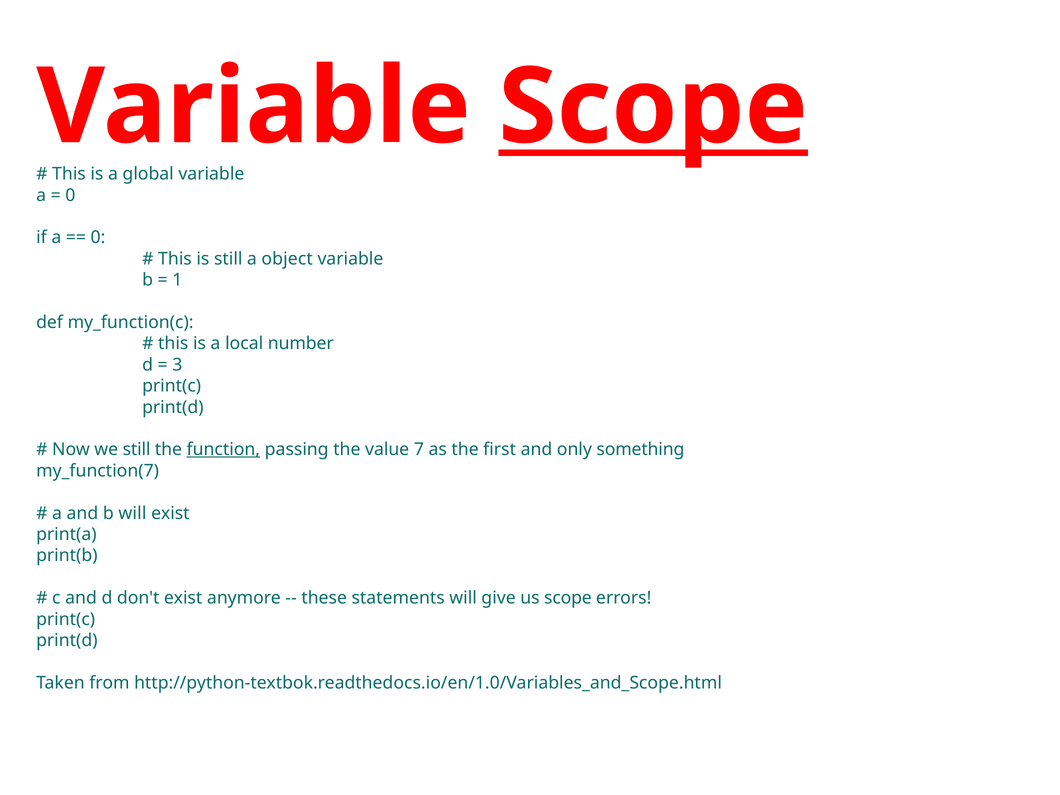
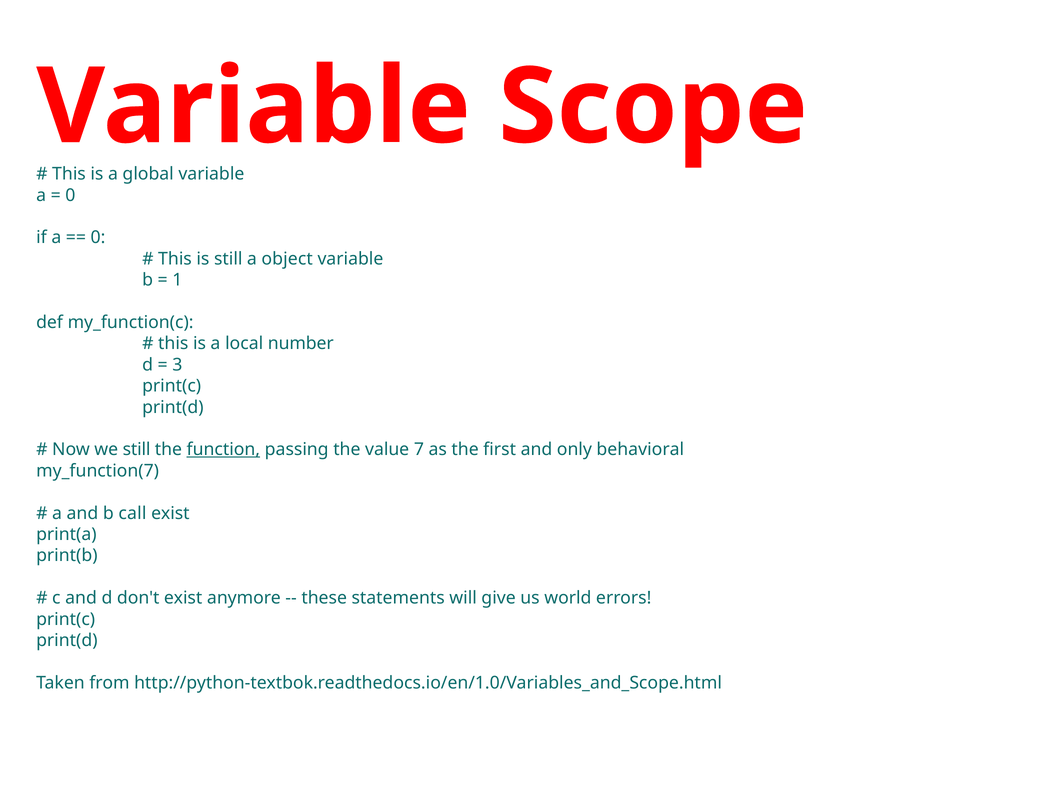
Scope at (653, 107) underline: present -> none
something: something -> behavioral
b will: will -> call
us scope: scope -> world
